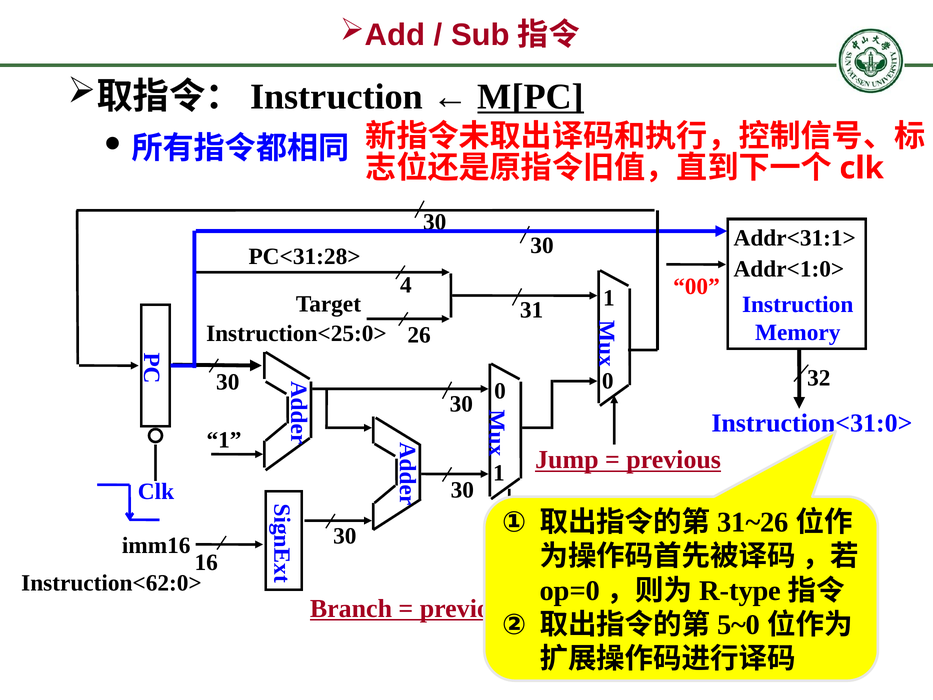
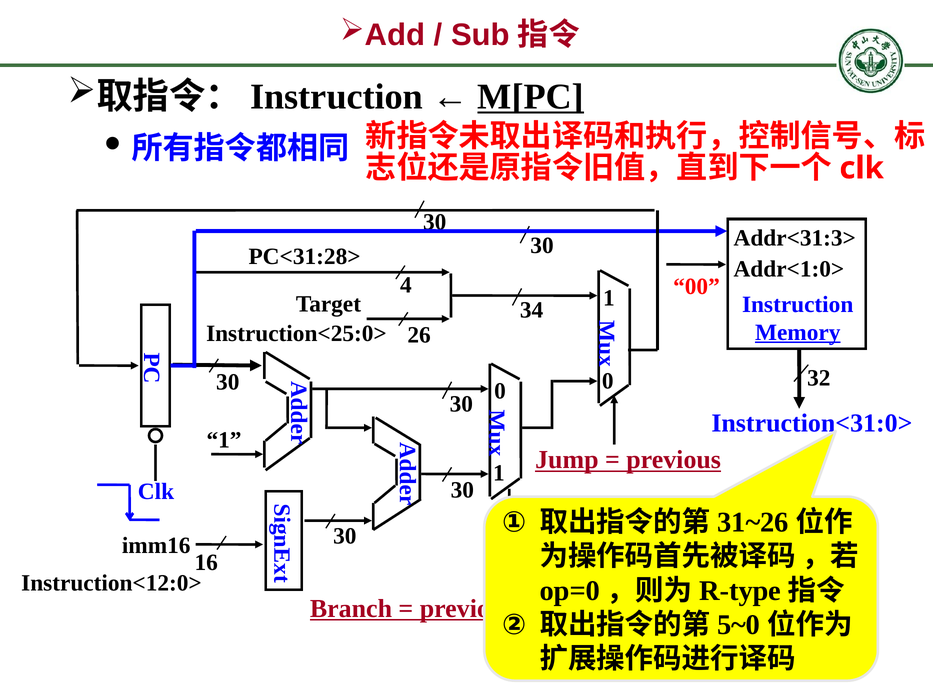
Addr<31:1>: Addr<31:1> -> Addr<31:3>
31: 31 -> 34
Memory underline: none -> present
Instruction<62:0>: Instruction<62:0> -> Instruction<12:0>
